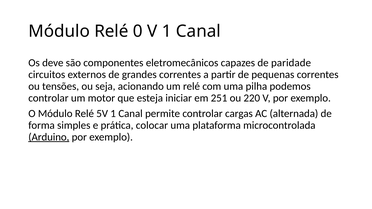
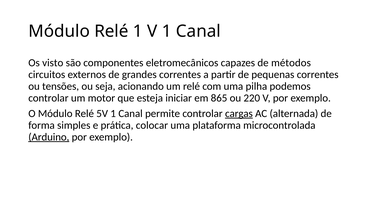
Relé 0: 0 -> 1
deve: deve -> visto
paridade: paridade -> métodos
251: 251 -> 865
cargas underline: none -> present
